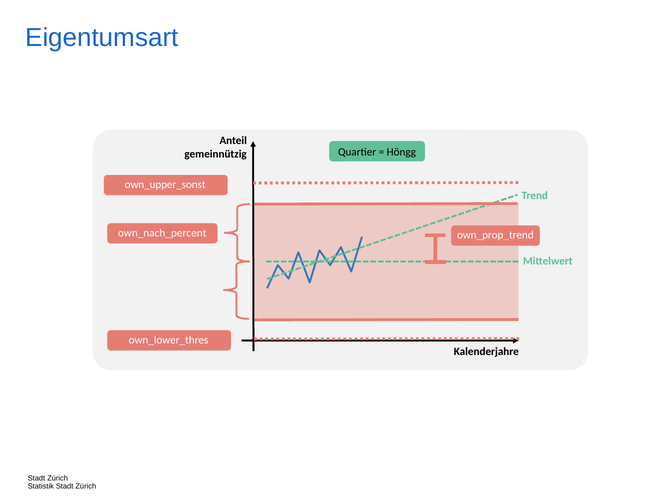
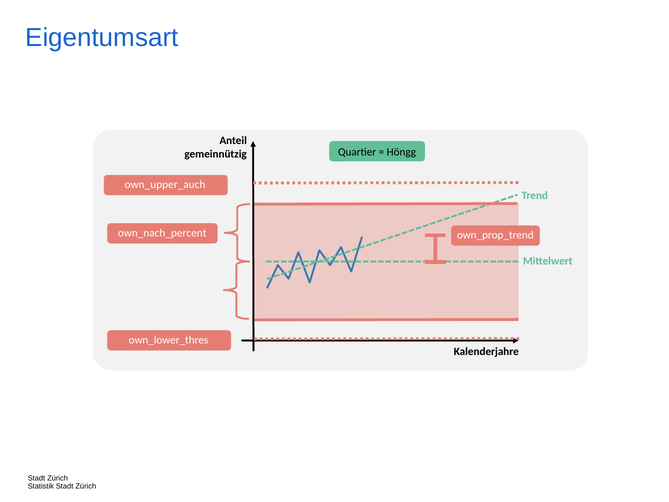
own_upper_sonst: own_upper_sonst -> own_upper_auch
